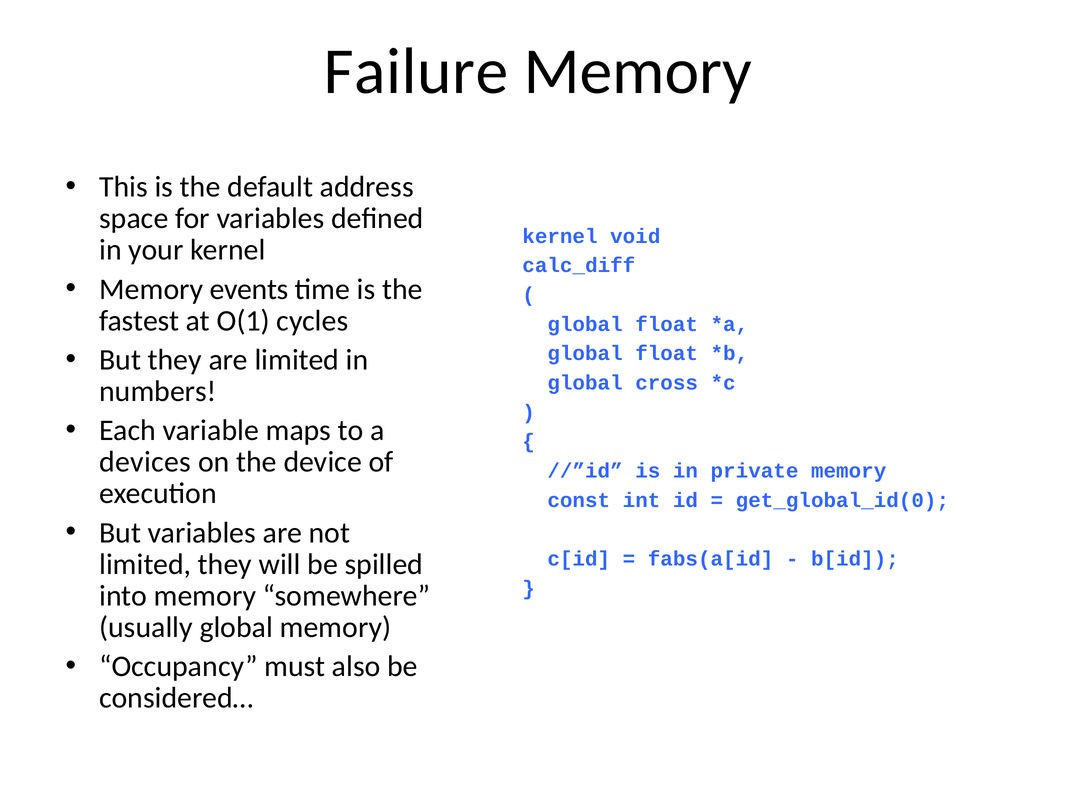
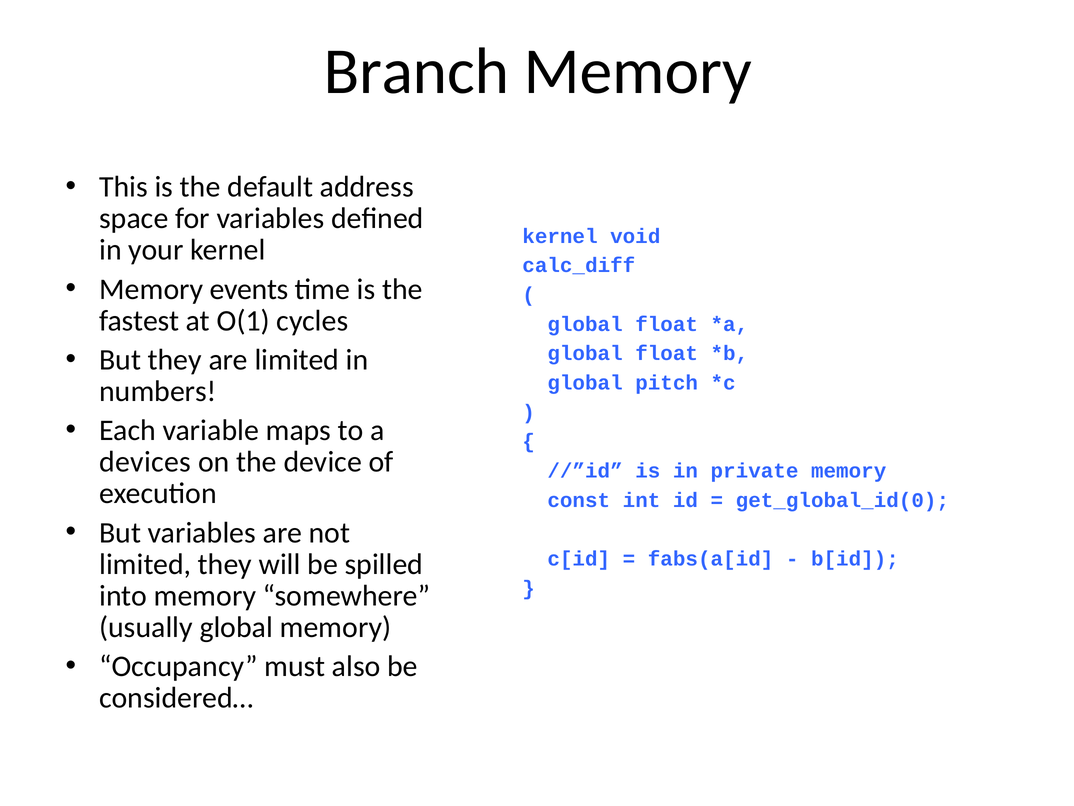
Failure: Failure -> Branch
cross: cross -> pitch
